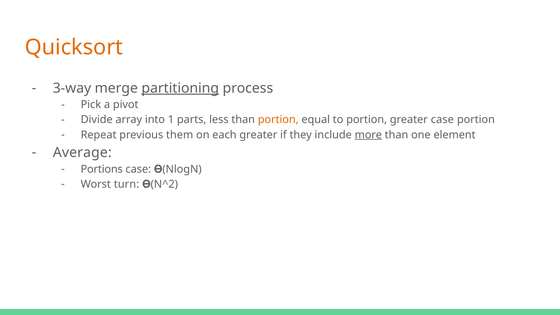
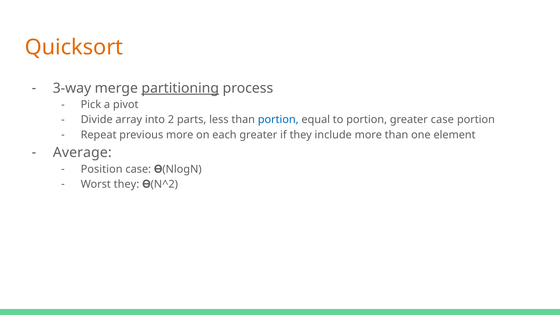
1: 1 -> 2
portion at (278, 120) colour: orange -> blue
previous them: them -> more
more at (368, 135) underline: present -> none
Portions: Portions -> Position
Worst turn: turn -> they
